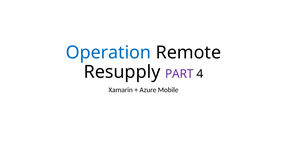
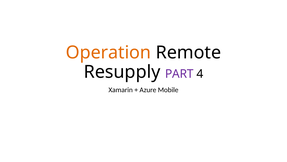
Operation colour: blue -> orange
